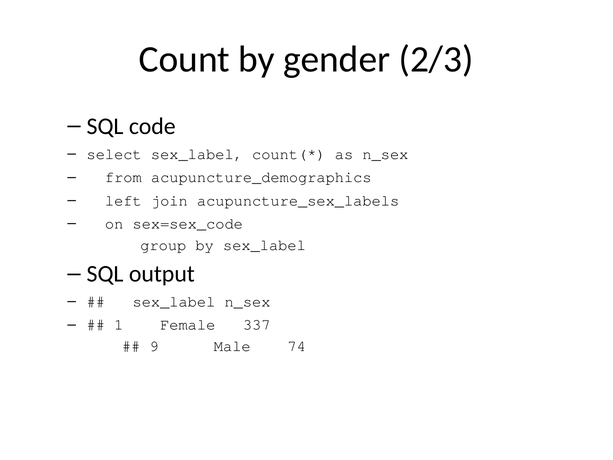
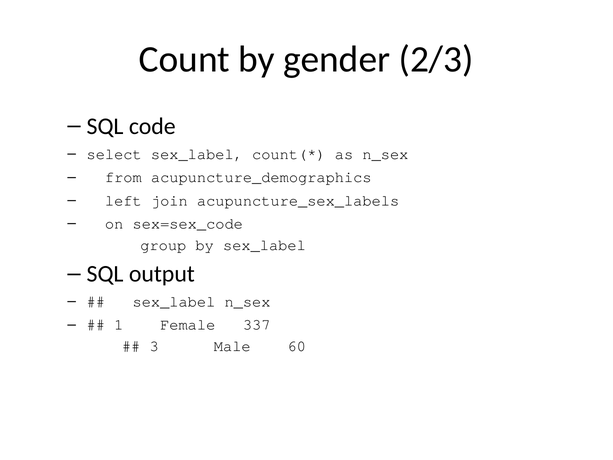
9: 9 -> 3
74: 74 -> 60
